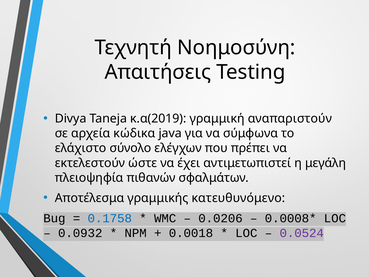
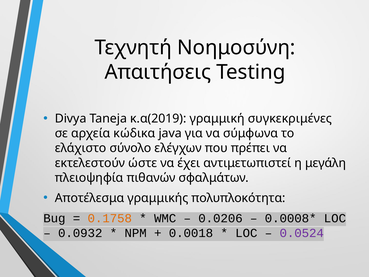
αναπαριστούν: αναπαριστούν -> συγκεκριμένες
κατευθυνόμενο: κατευθυνόμενο -> πολυπλοκότητα
0.1758 colour: blue -> orange
